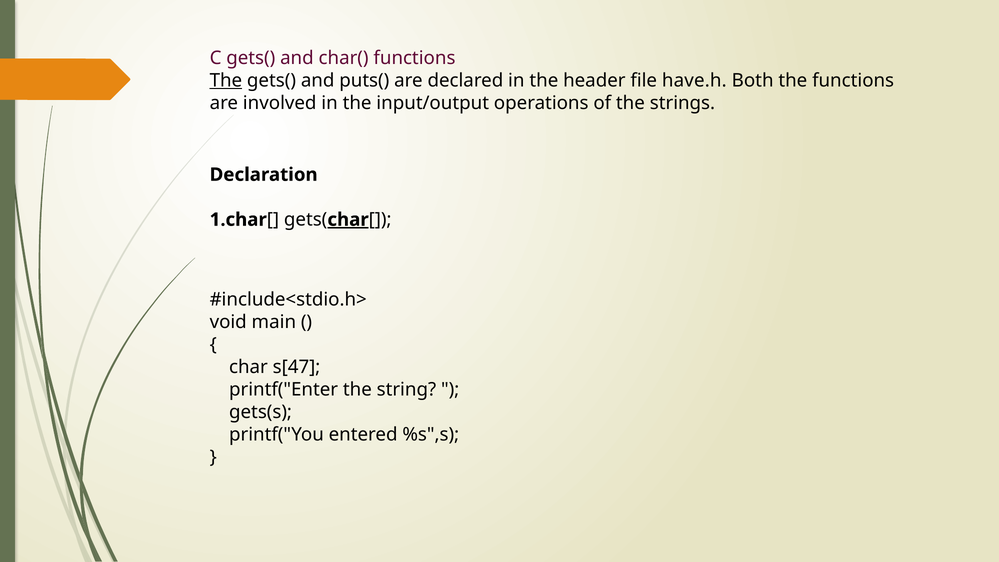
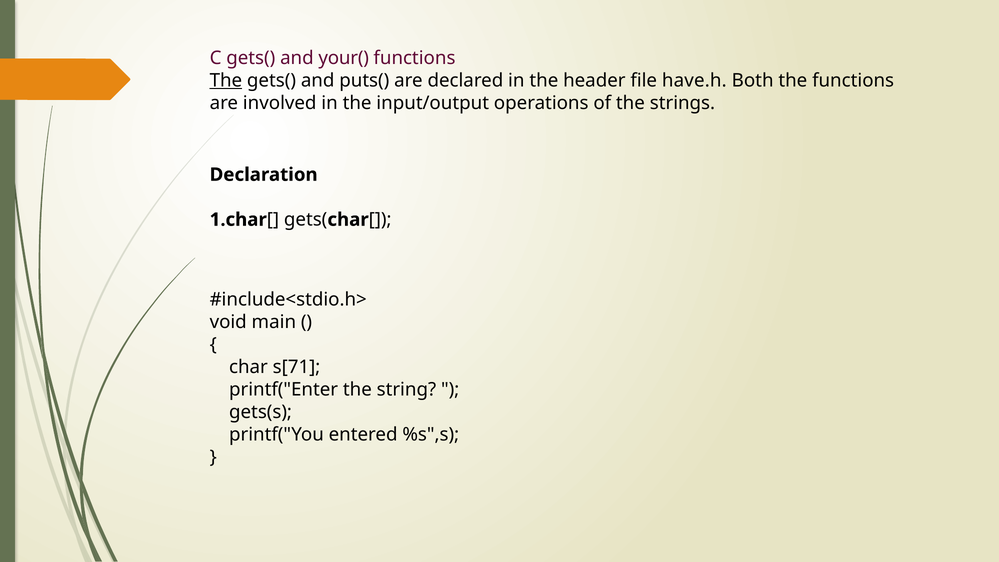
char(: char( -> your(
char at (348, 220) underline: present -> none
s[47: s[47 -> s[71
